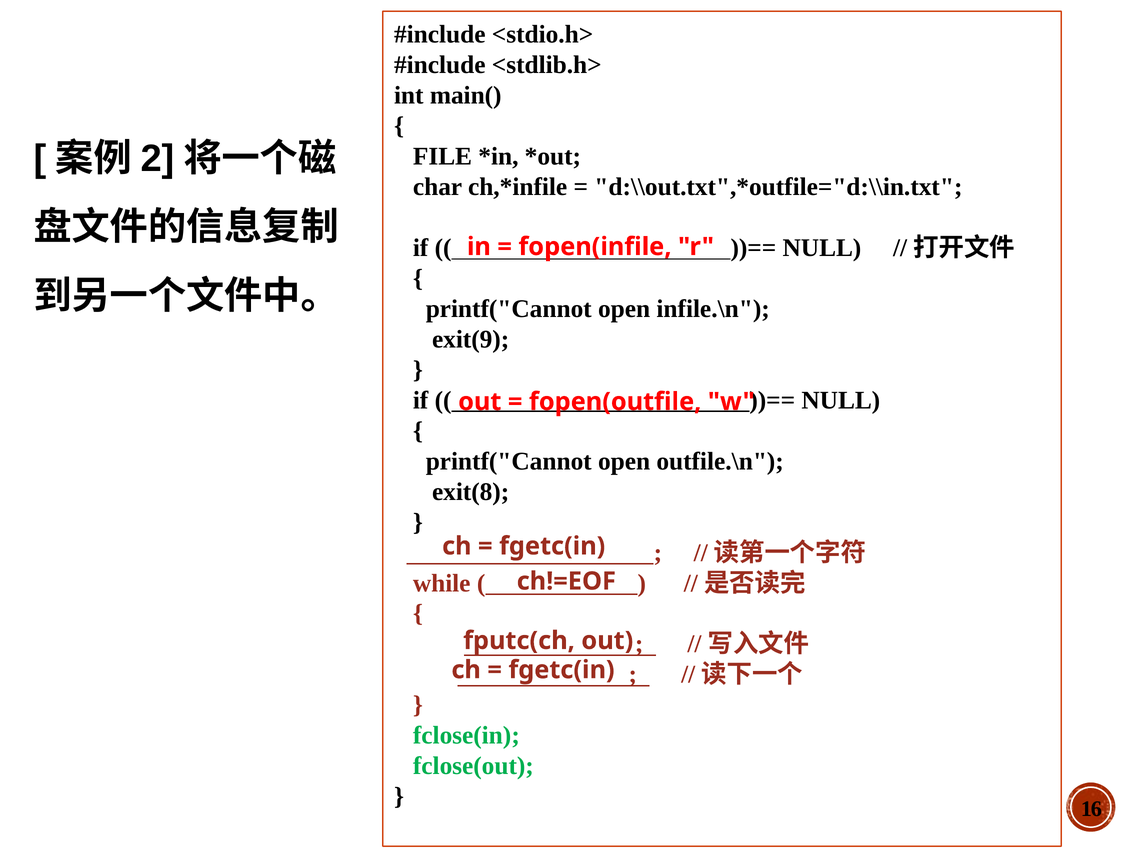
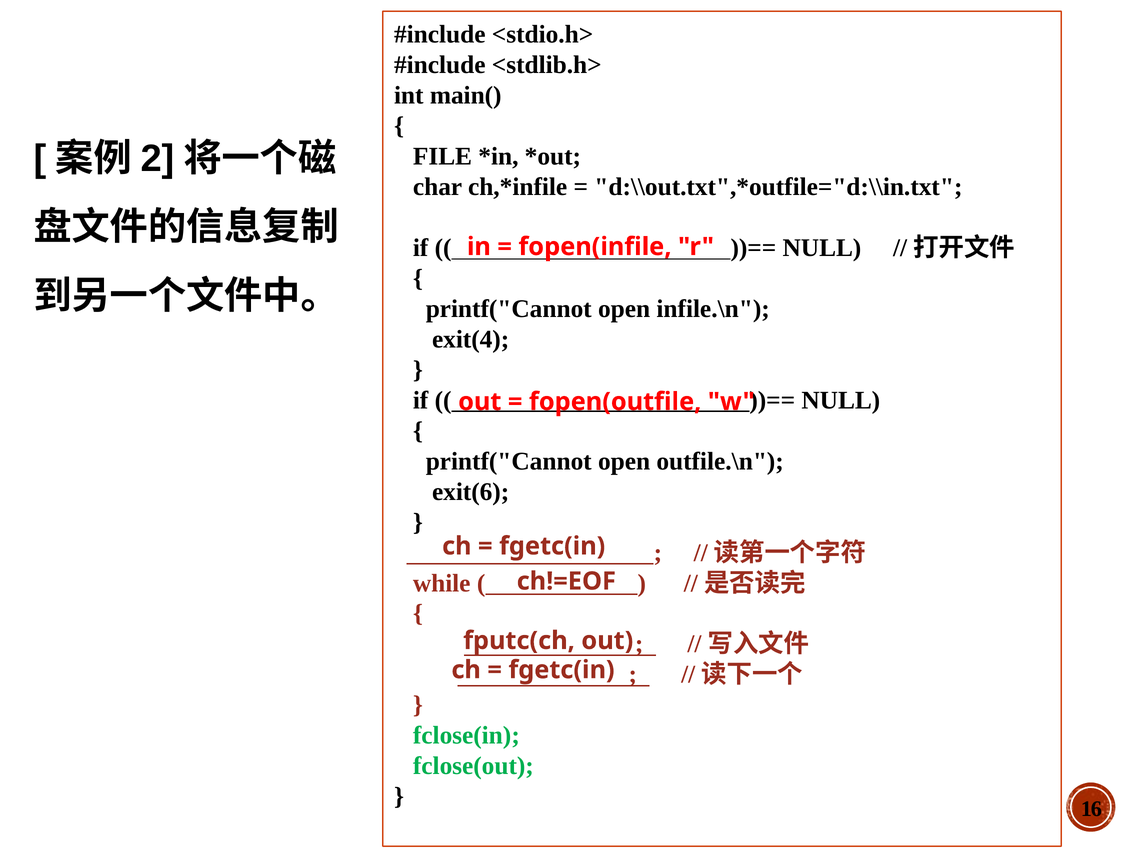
exit(9: exit(9 -> exit(4
exit(8: exit(8 -> exit(6
